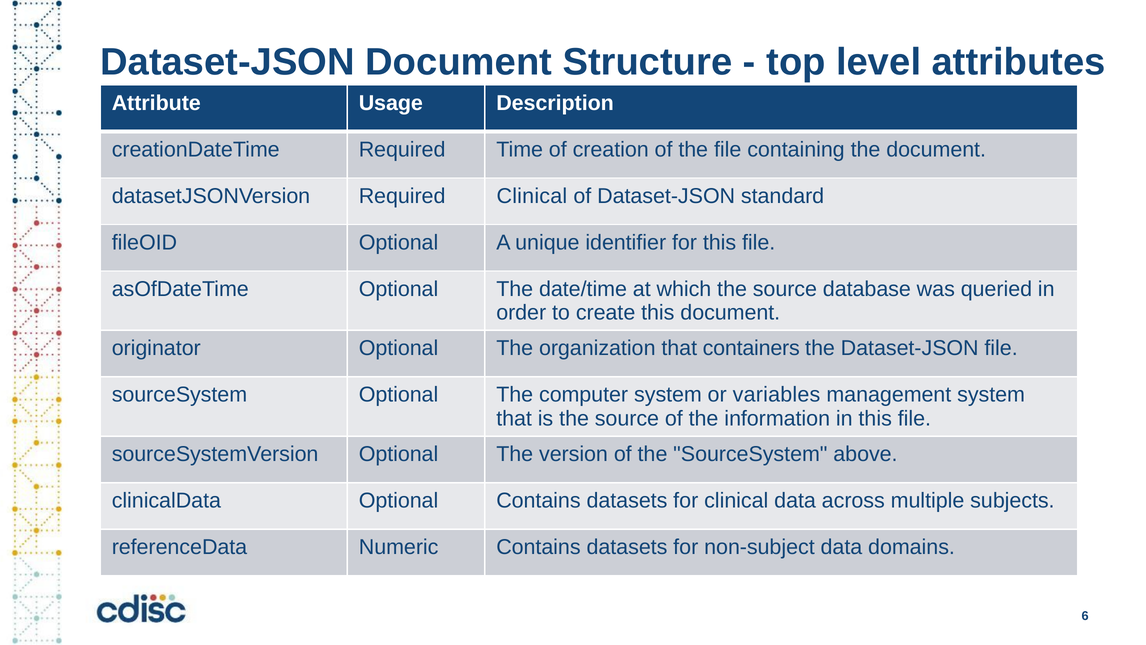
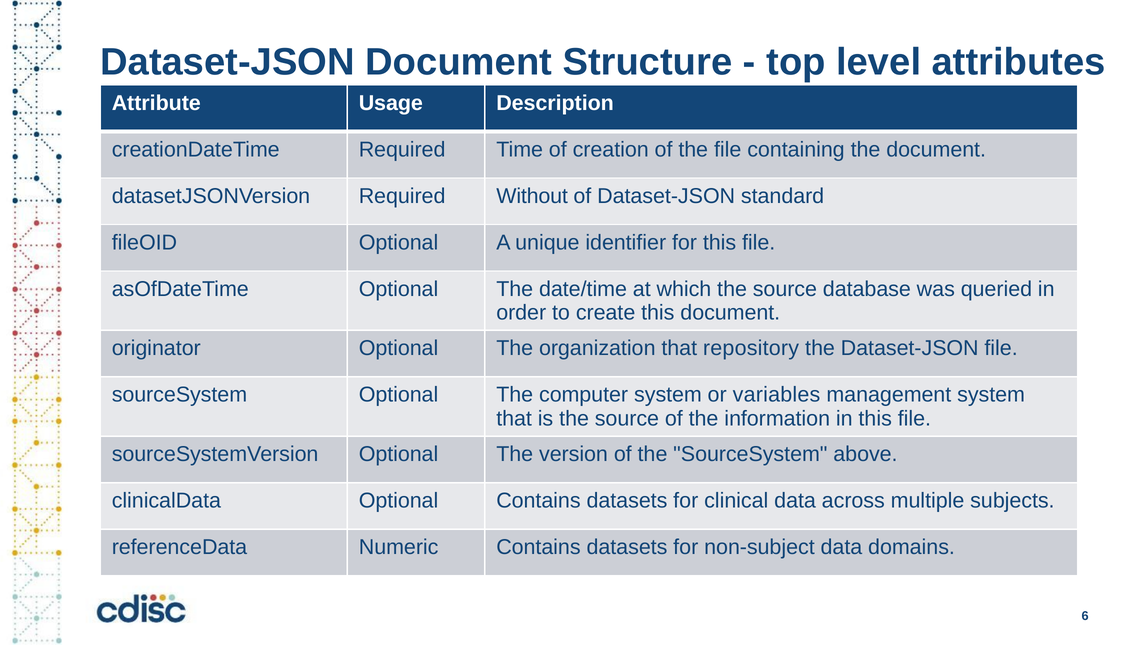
Required Clinical: Clinical -> Without
containers: containers -> repository
